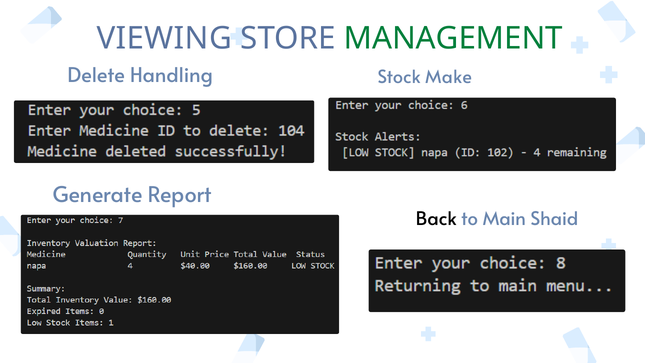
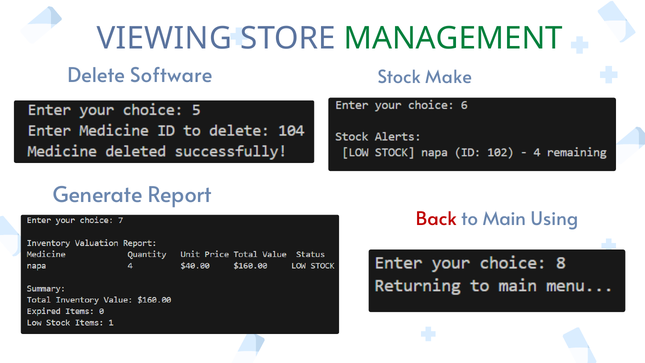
Handling: Handling -> Software
Back colour: black -> red
Shaid: Shaid -> Using
